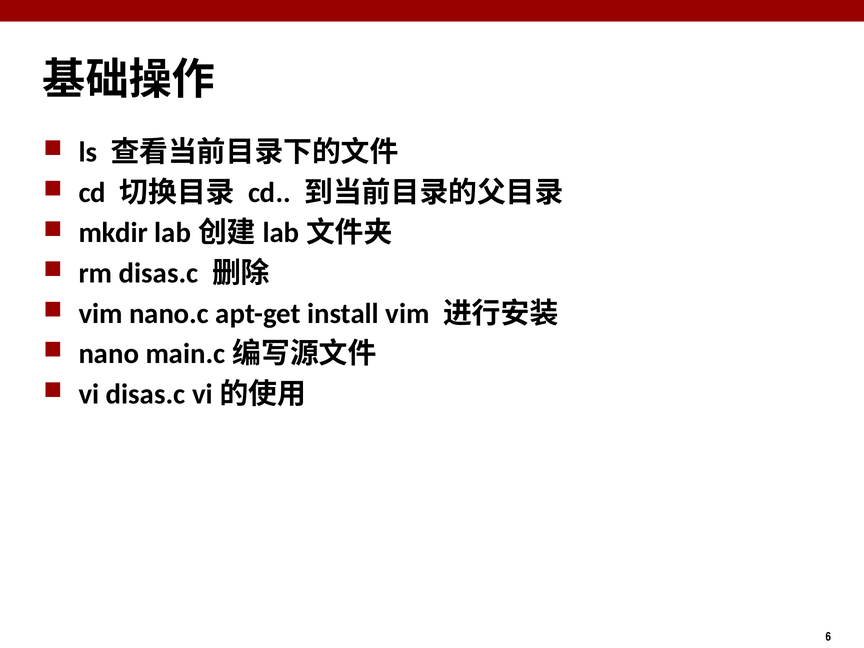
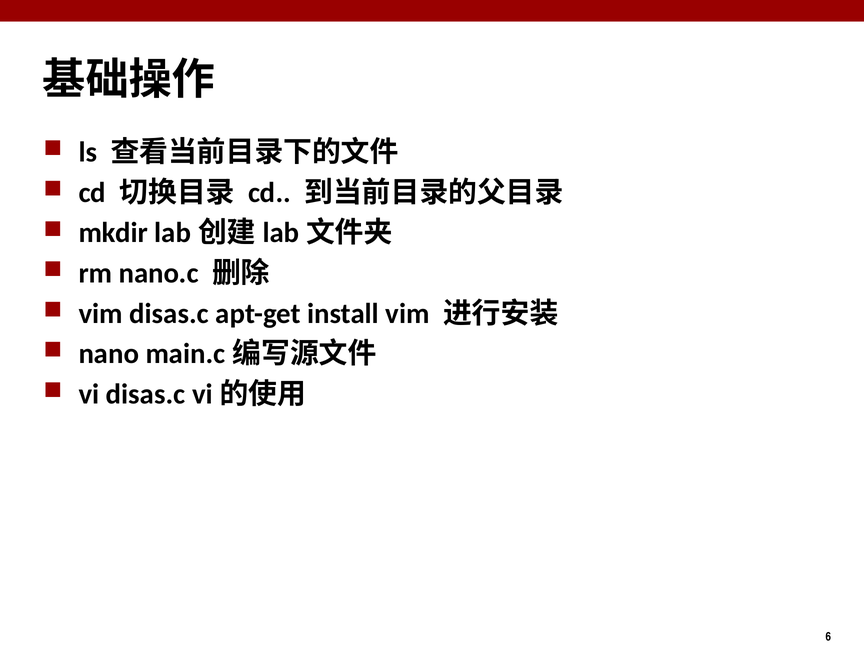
rm disas.c: disas.c -> nano.c
vim nano.c: nano.c -> disas.c
